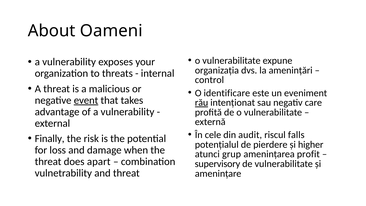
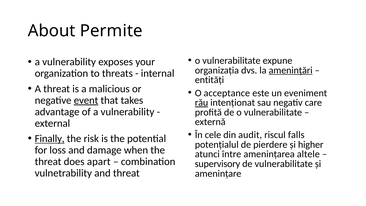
Oameni: Oameni -> Permite
amenințări underline: none -> present
control: control -> entități
identificare: identificare -> acceptance
Finally underline: none -> present
grup: grup -> între
profit: profit -> altele
